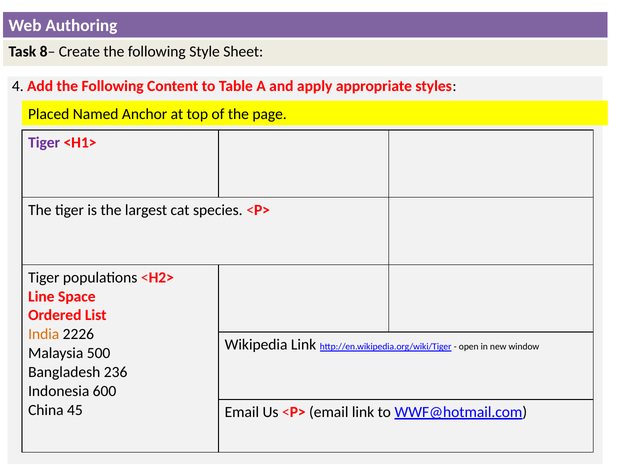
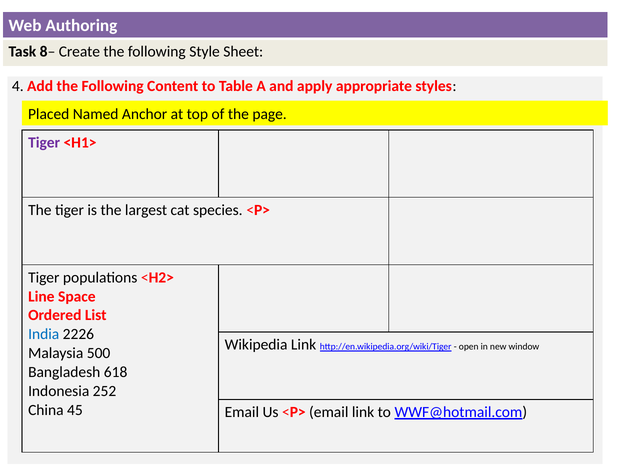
India colour: orange -> blue
236: 236 -> 618
600: 600 -> 252
